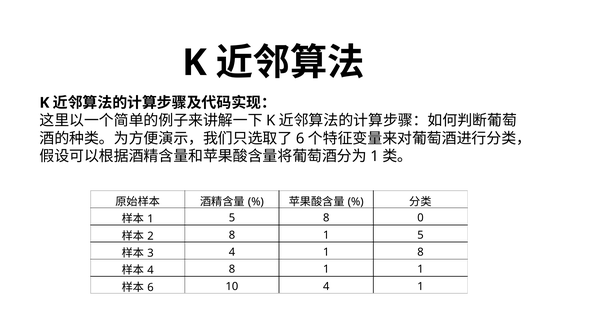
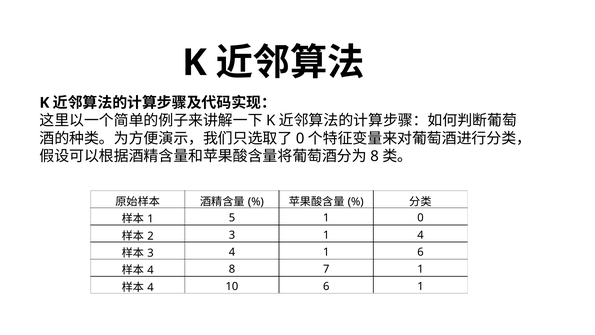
6 at (300, 138): 6 -> 0
1 at (375, 156): 1 -> 8
5 8: 8 -> 1
2 8: 8 -> 3
5 at (420, 235): 5 -> 4
1 8: 8 -> 6
4 8 1: 1 -> 7
6 at (151, 287): 6 -> 4
10 4: 4 -> 6
